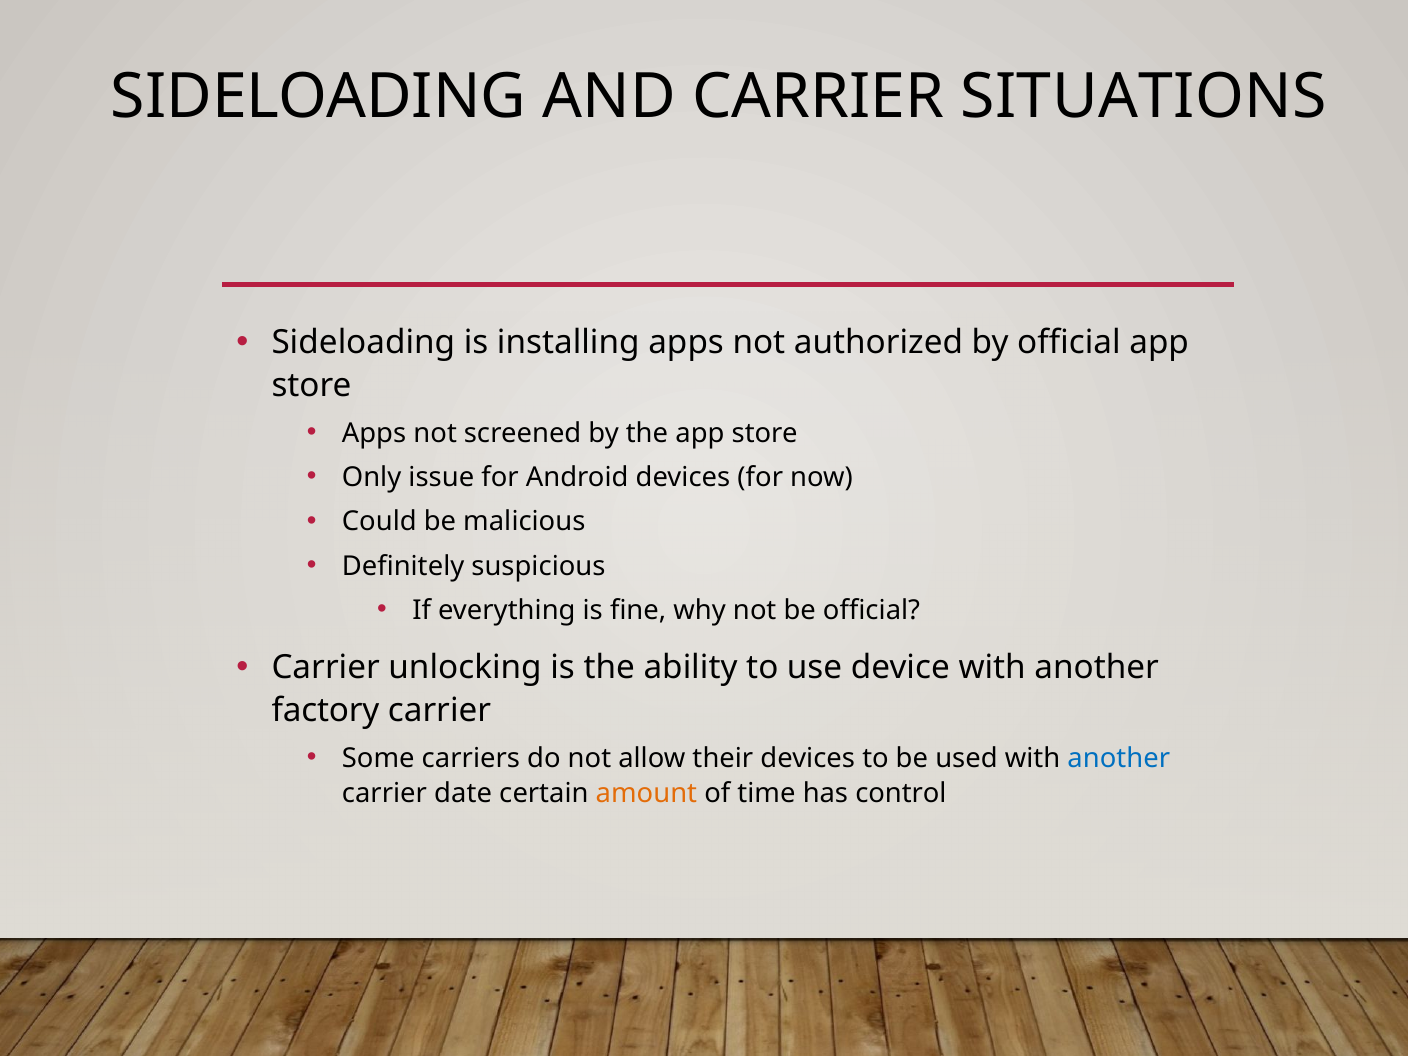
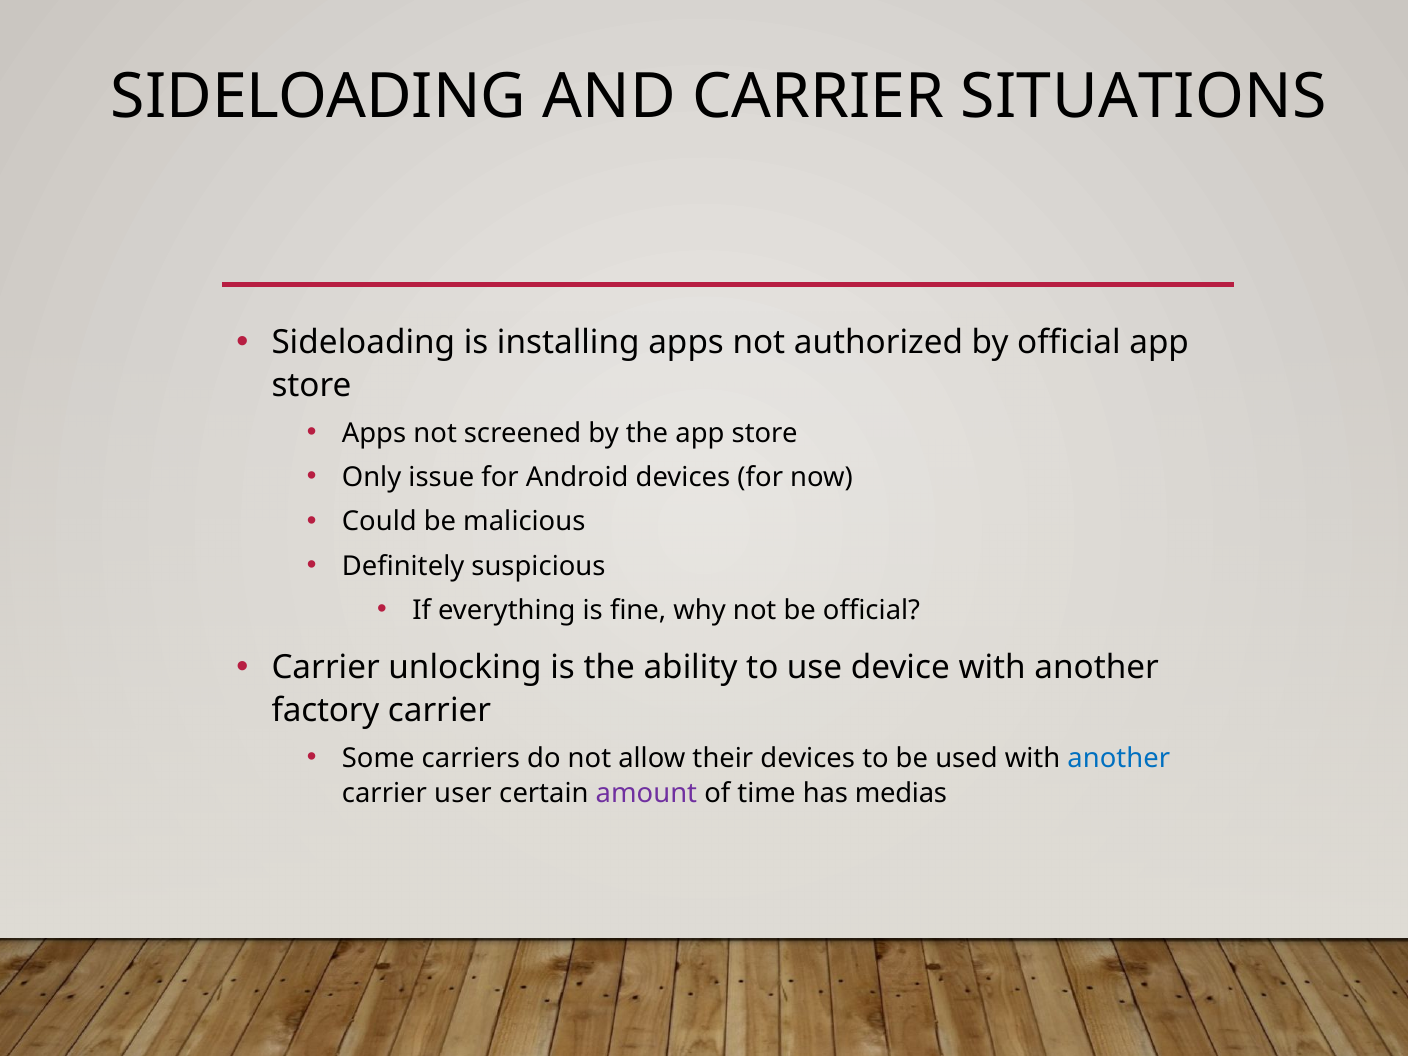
date: date -> user
amount colour: orange -> purple
control: control -> medias
